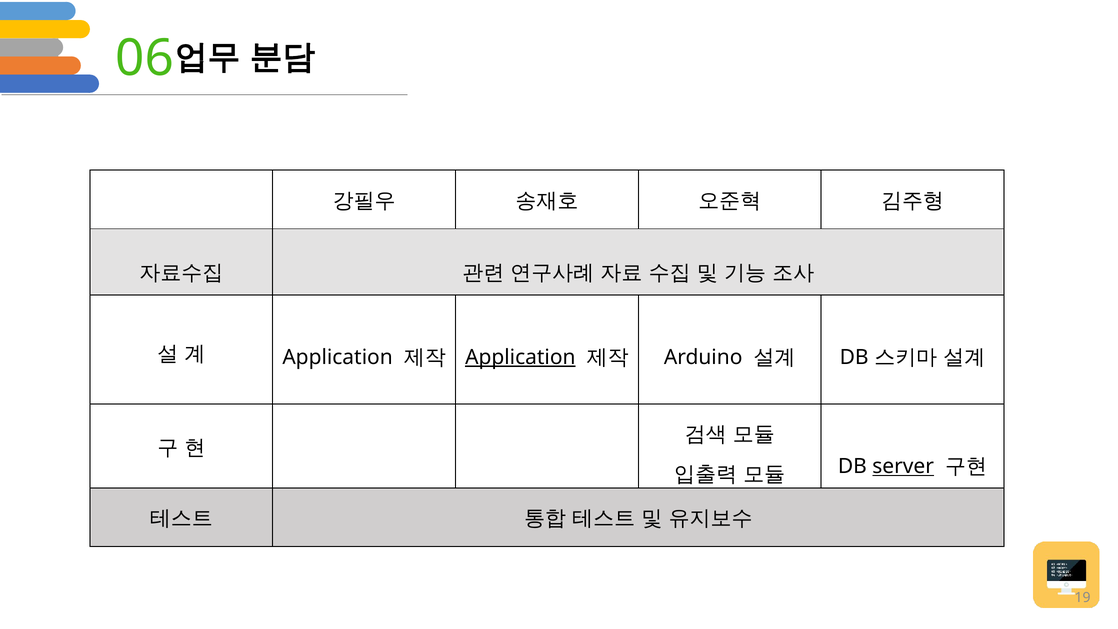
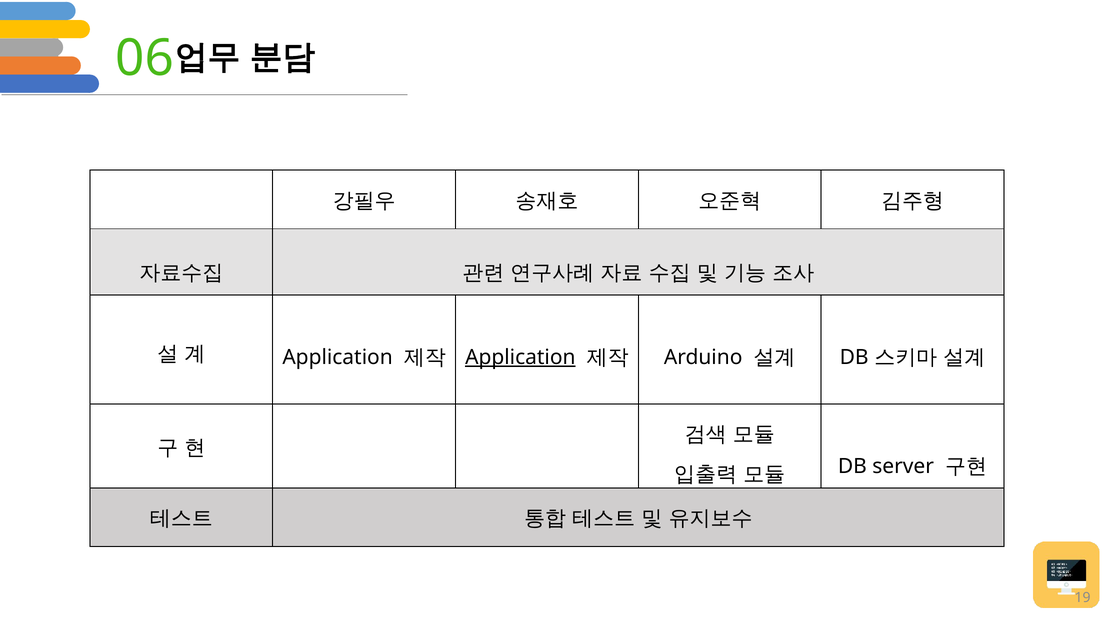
server underline: present -> none
